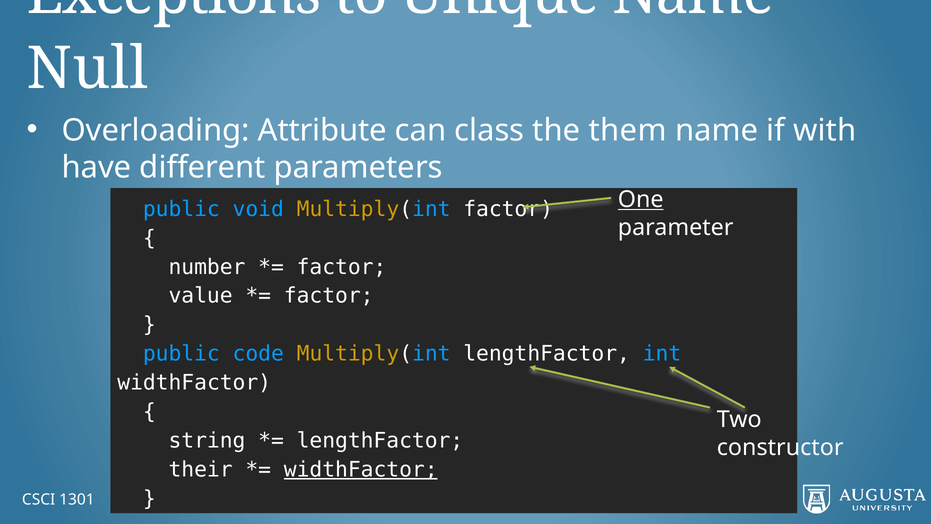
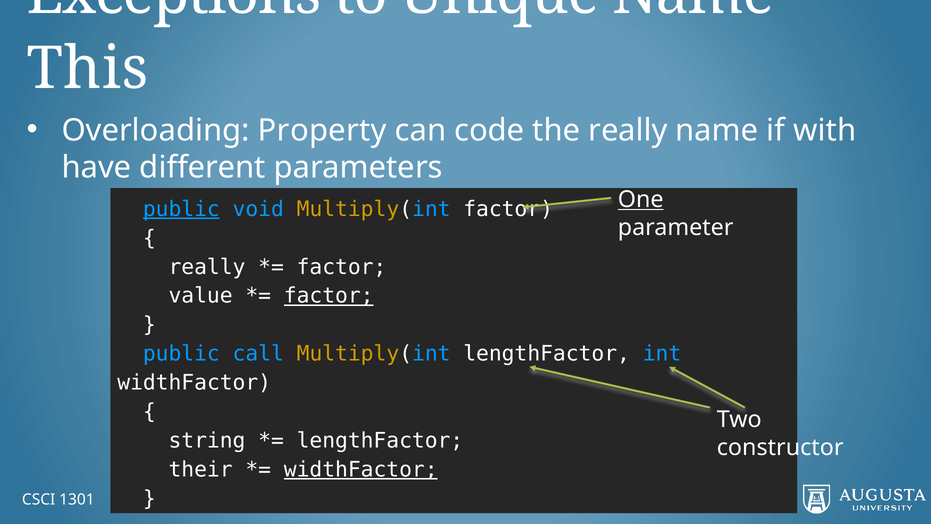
Null: Null -> This
Attribute: Attribute -> Property
class: class -> code
the them: them -> really
public at (181, 209) underline: none -> present
number at (207, 267): number -> really
factor at (329, 296) underline: none -> present
code: code -> call
